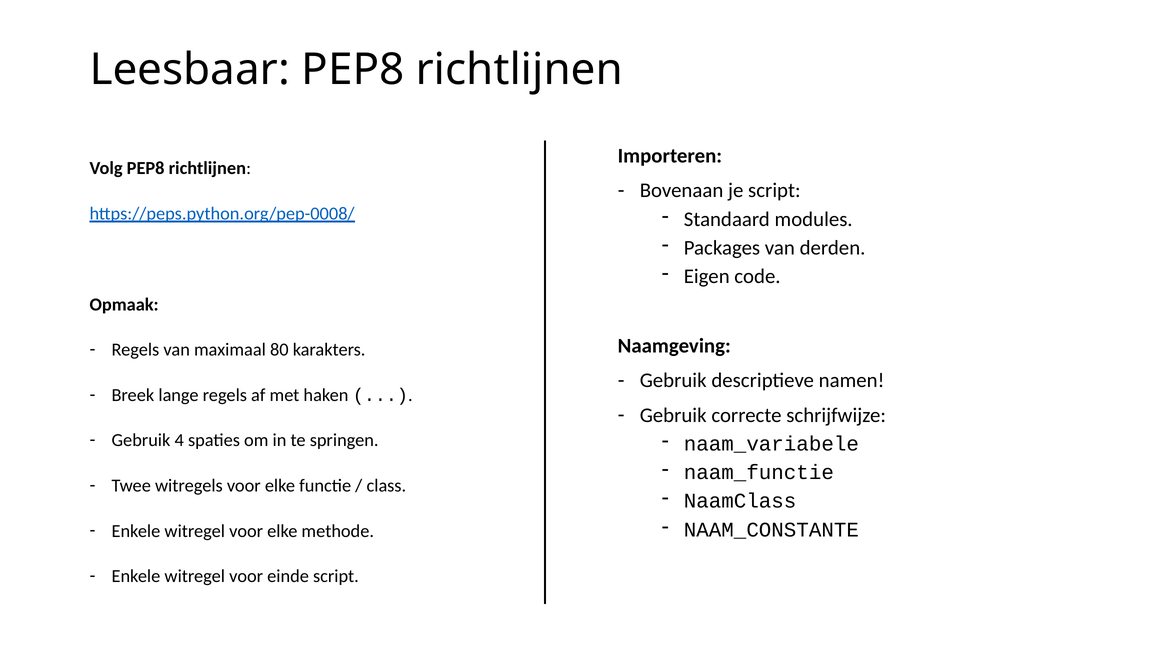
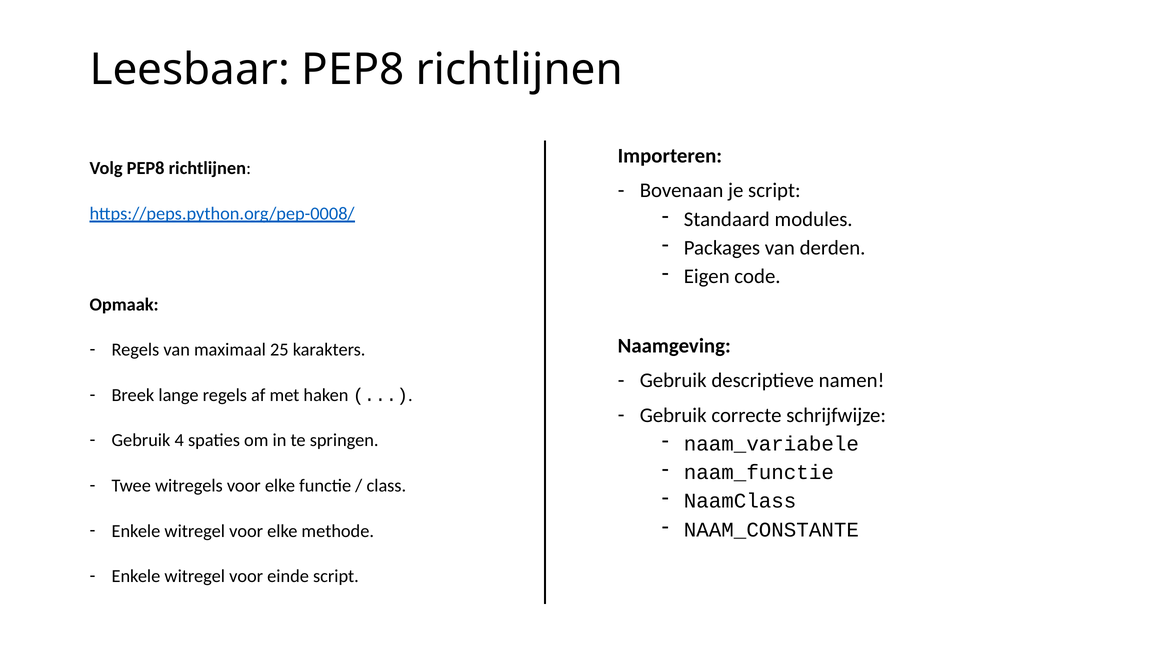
80: 80 -> 25
